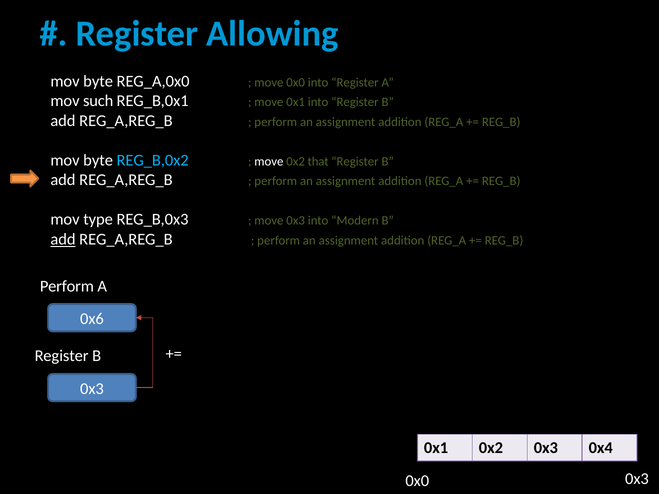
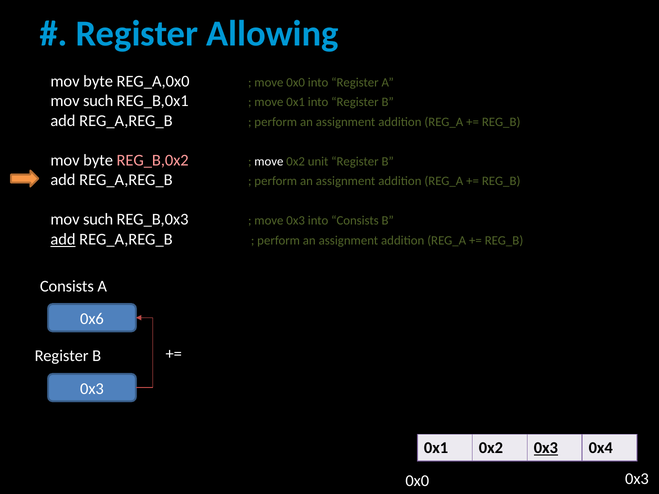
REG_B,0x2 colour: light blue -> pink
that: that -> unit
type at (98, 220): type -> such
into Modern: Modern -> Consists
Perform at (67, 286): Perform -> Consists
0x3 at (546, 448) underline: none -> present
